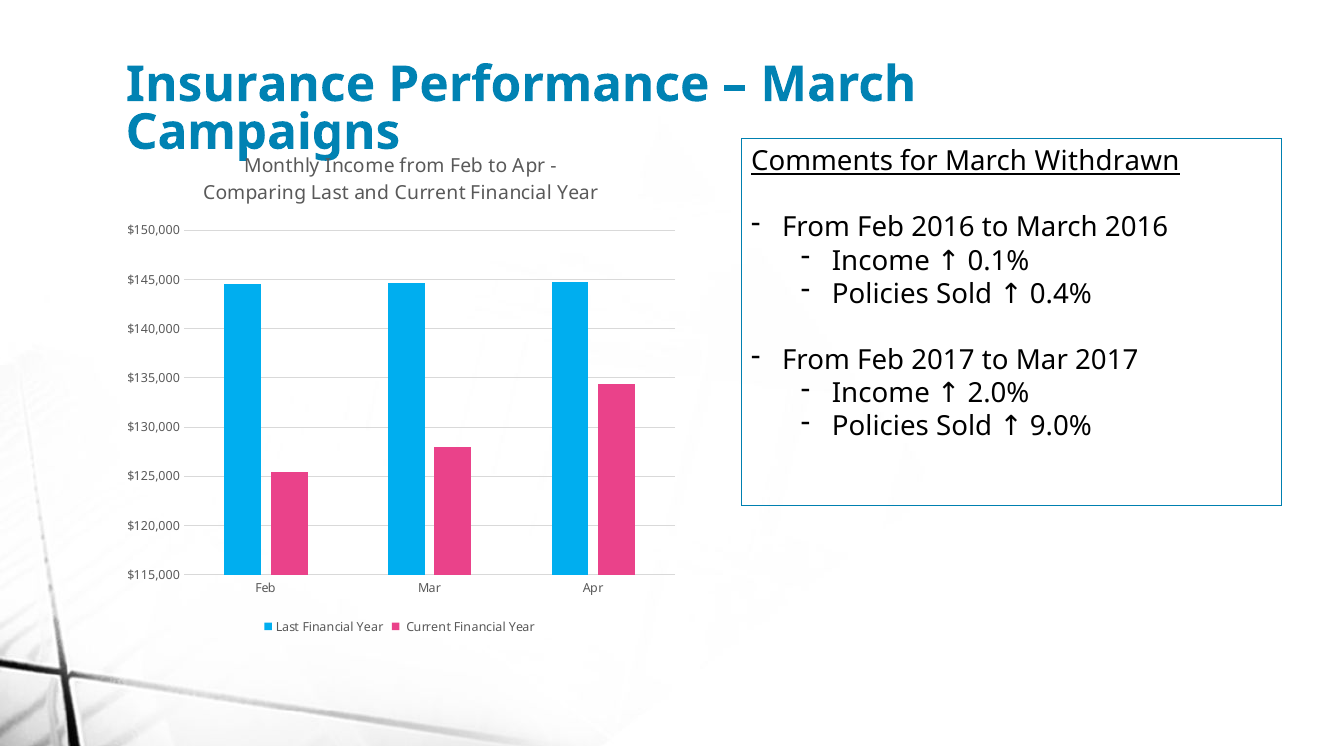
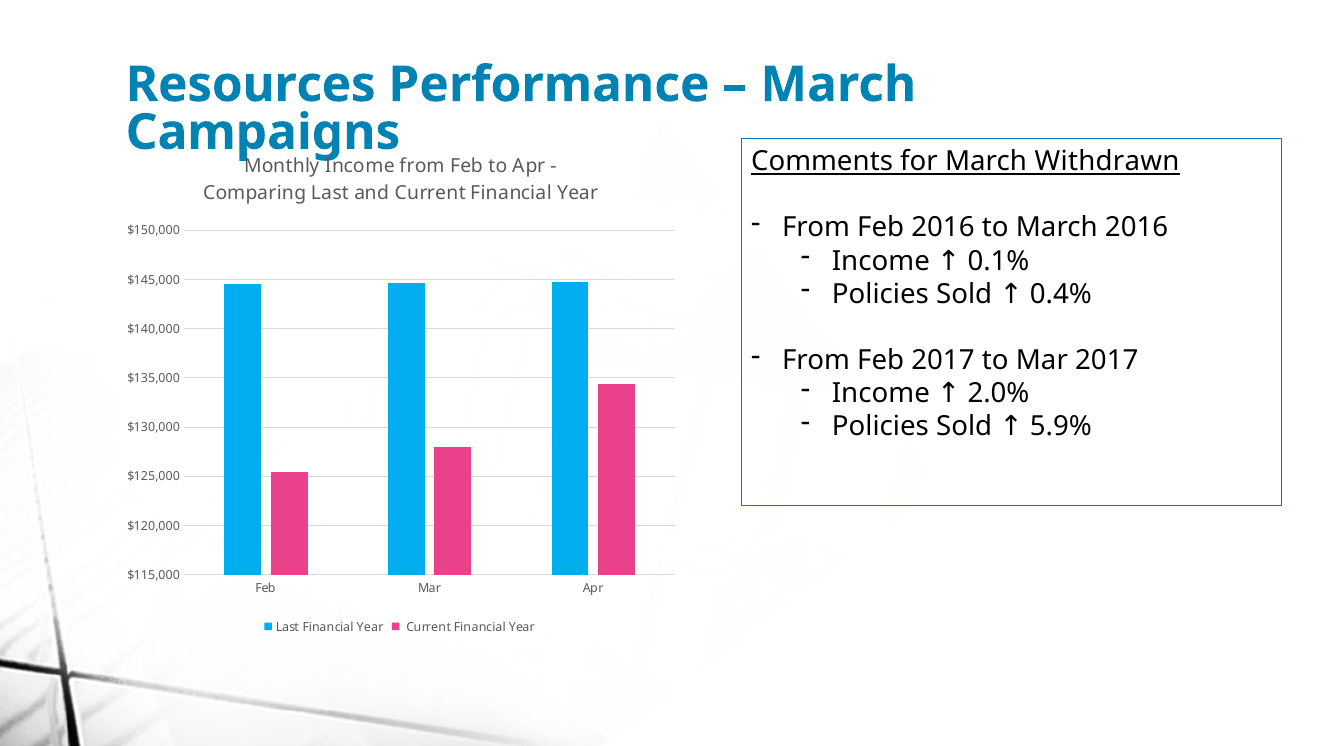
Insurance: Insurance -> Resources
9.0%: 9.0% -> 5.9%
